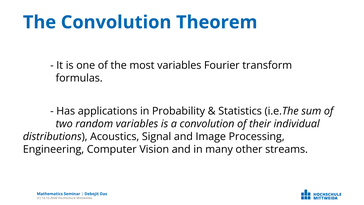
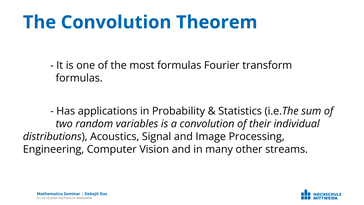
most variables: variables -> formulas
